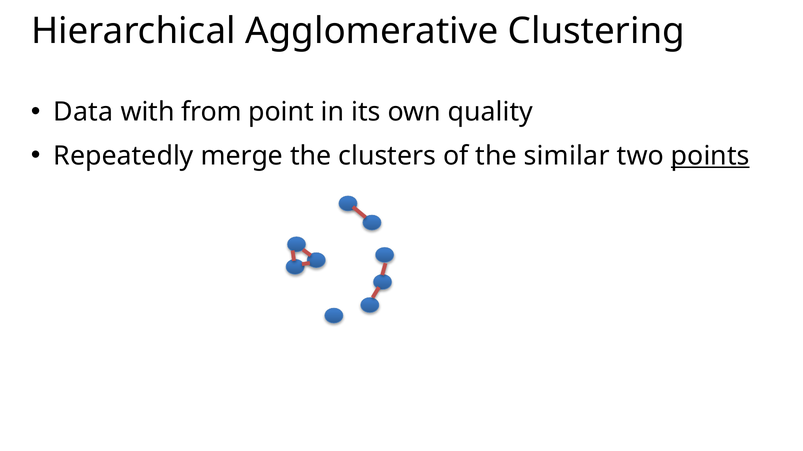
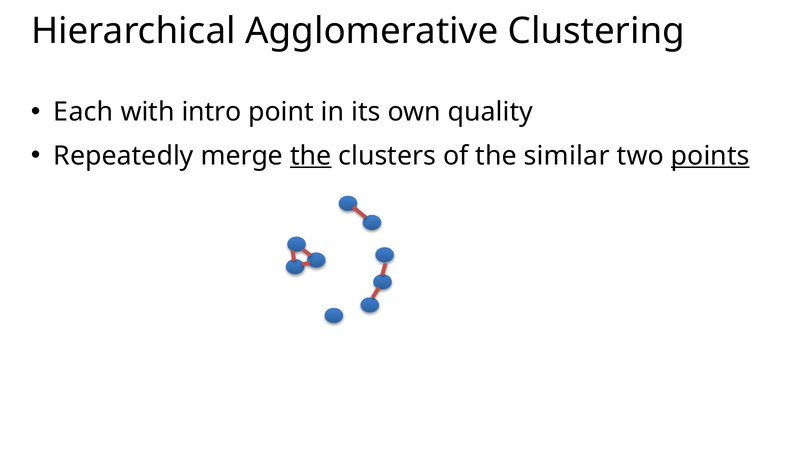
Data: Data -> Each
from: from -> intro
the at (311, 156) underline: none -> present
